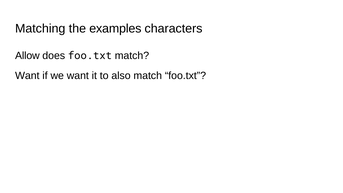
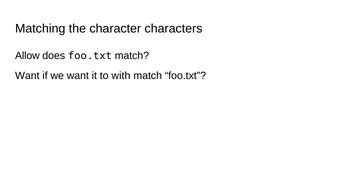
examples: examples -> character
also: also -> with
